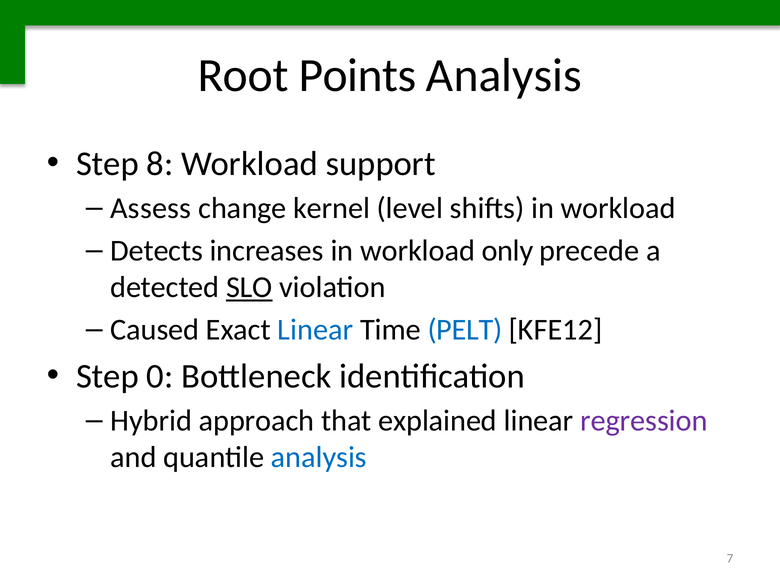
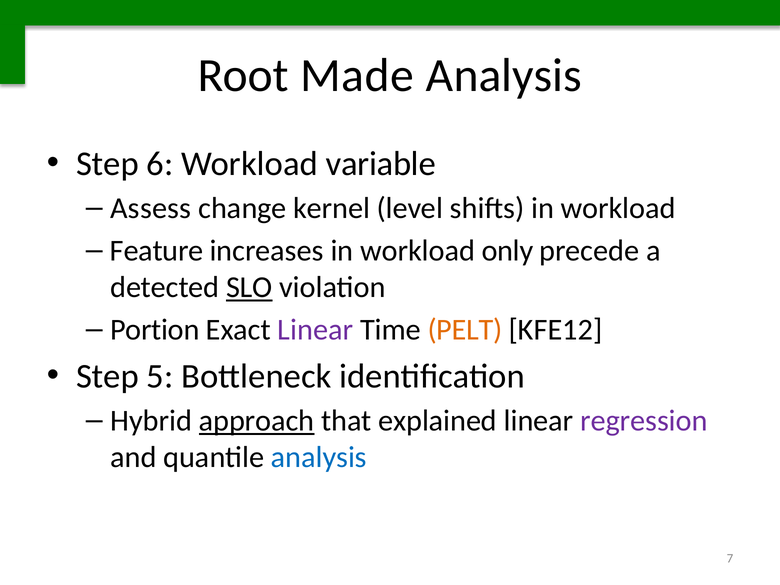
Points: Points -> Made
8: 8 -> 6
support: support -> variable
Detects: Detects -> Feature
Caused: Caused -> Portion
Linear at (315, 330) colour: blue -> purple
PELT colour: blue -> orange
0: 0 -> 5
approach underline: none -> present
